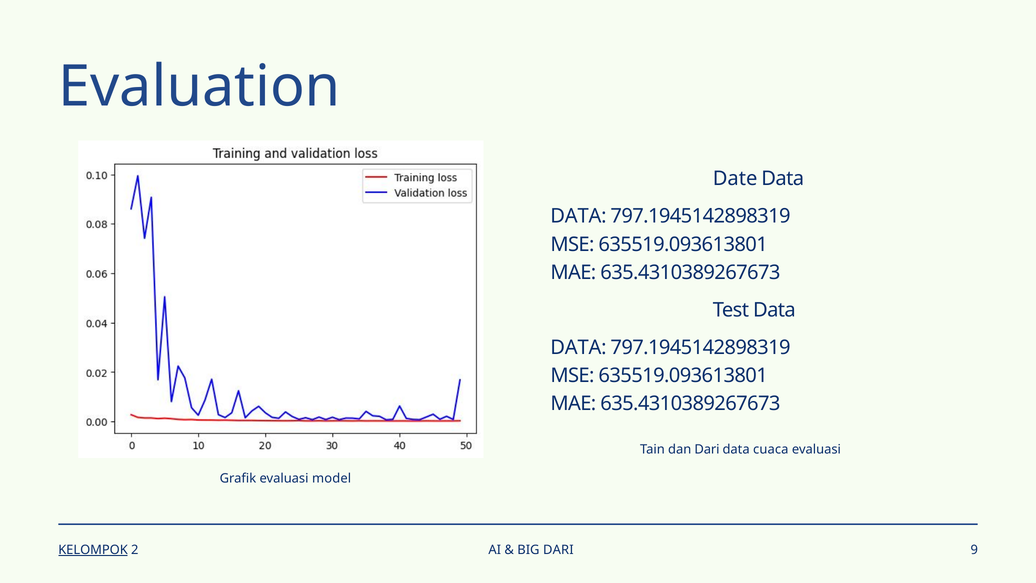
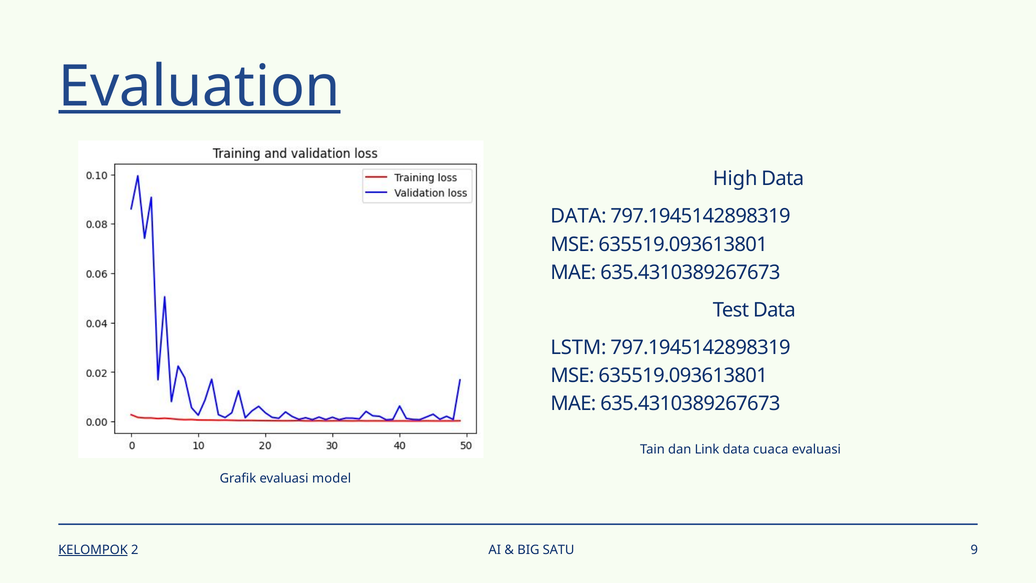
Evaluation underline: none -> present
Date: Date -> High
DATA at (578, 347): DATA -> LSTM
dan Dari: Dari -> Link
BIG DARI: DARI -> SATU
